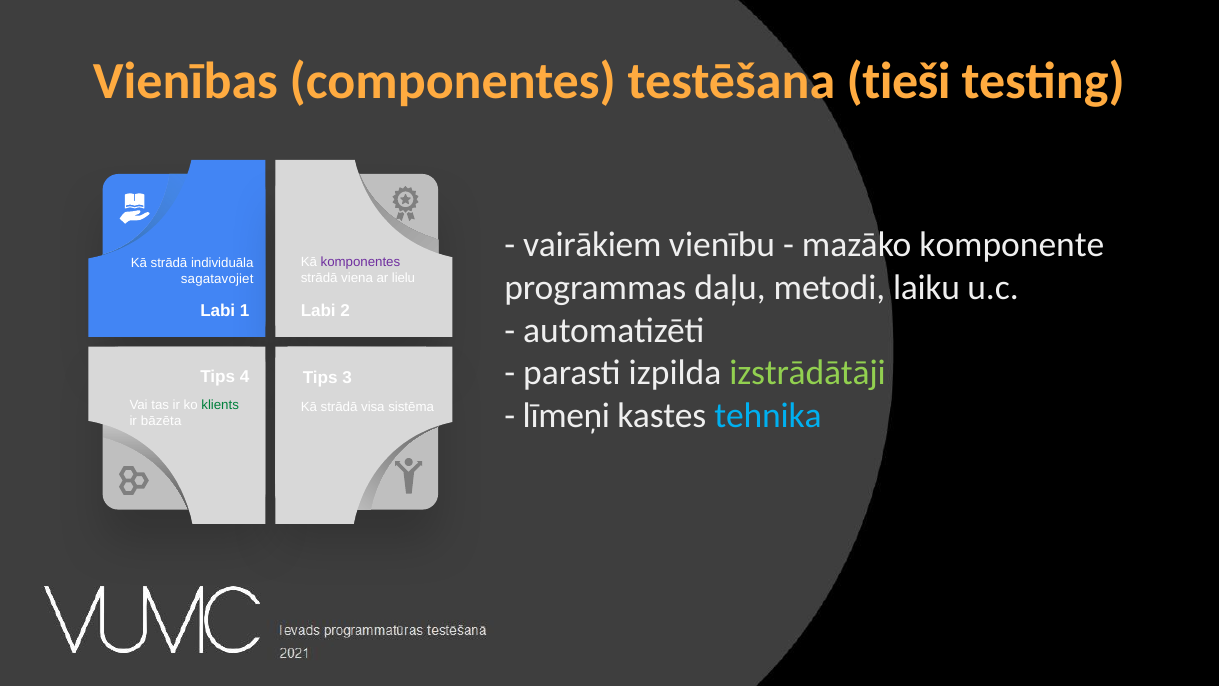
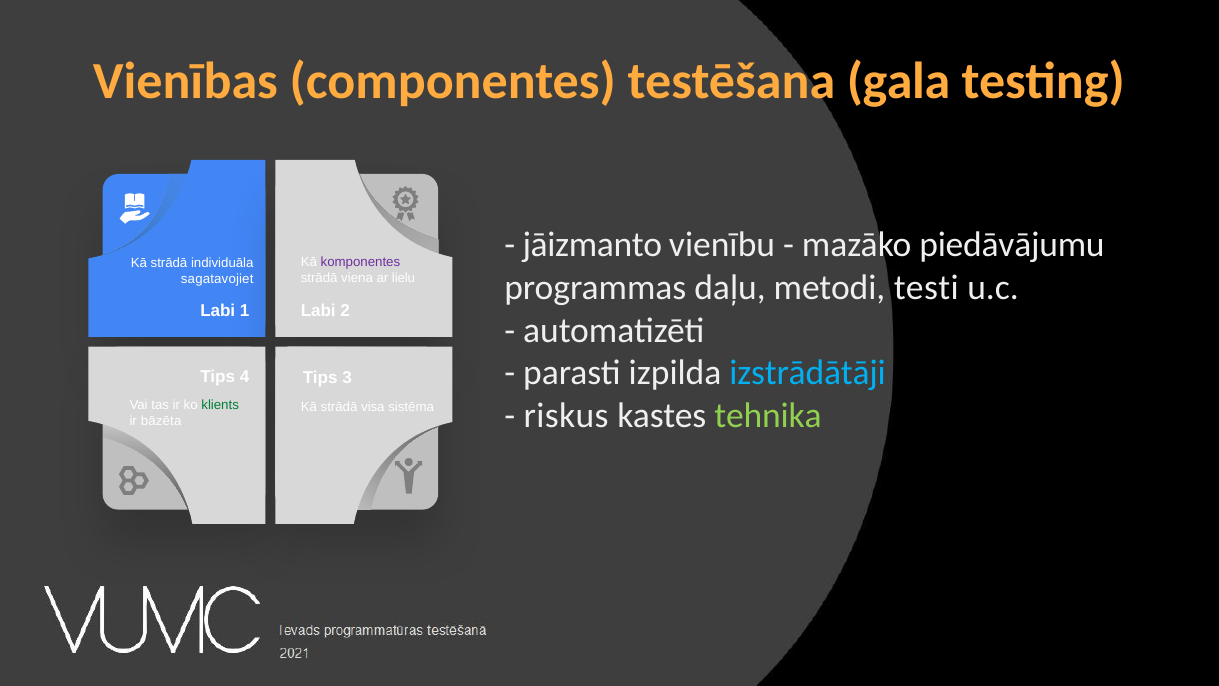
tieši: tieši -> gala
vairākiem: vairākiem -> jāizmanto
komponente: komponente -> piedāvājumu
laiku: laiku -> testi
izstrādātāji colour: light green -> light blue
līmeņi: līmeņi -> riskus
tehnika colour: light blue -> light green
